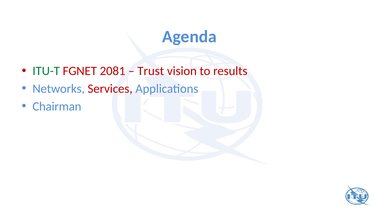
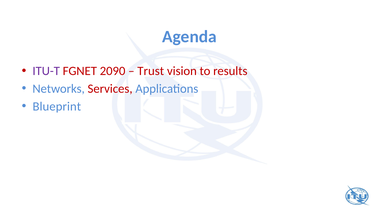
ITU-T colour: green -> purple
2081: 2081 -> 2090
Chairman: Chairman -> Blueprint
